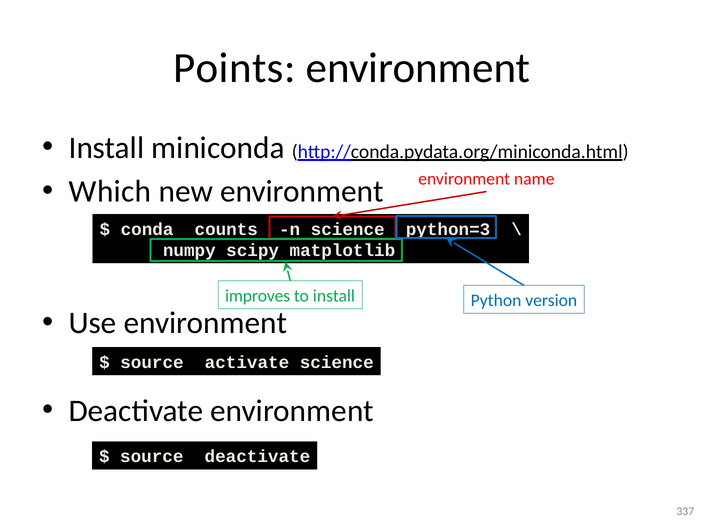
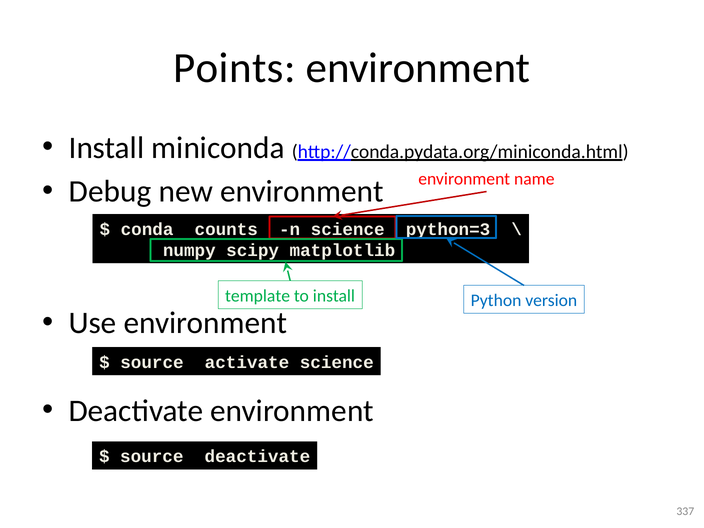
Which: Which -> Debug
improves: improves -> template
